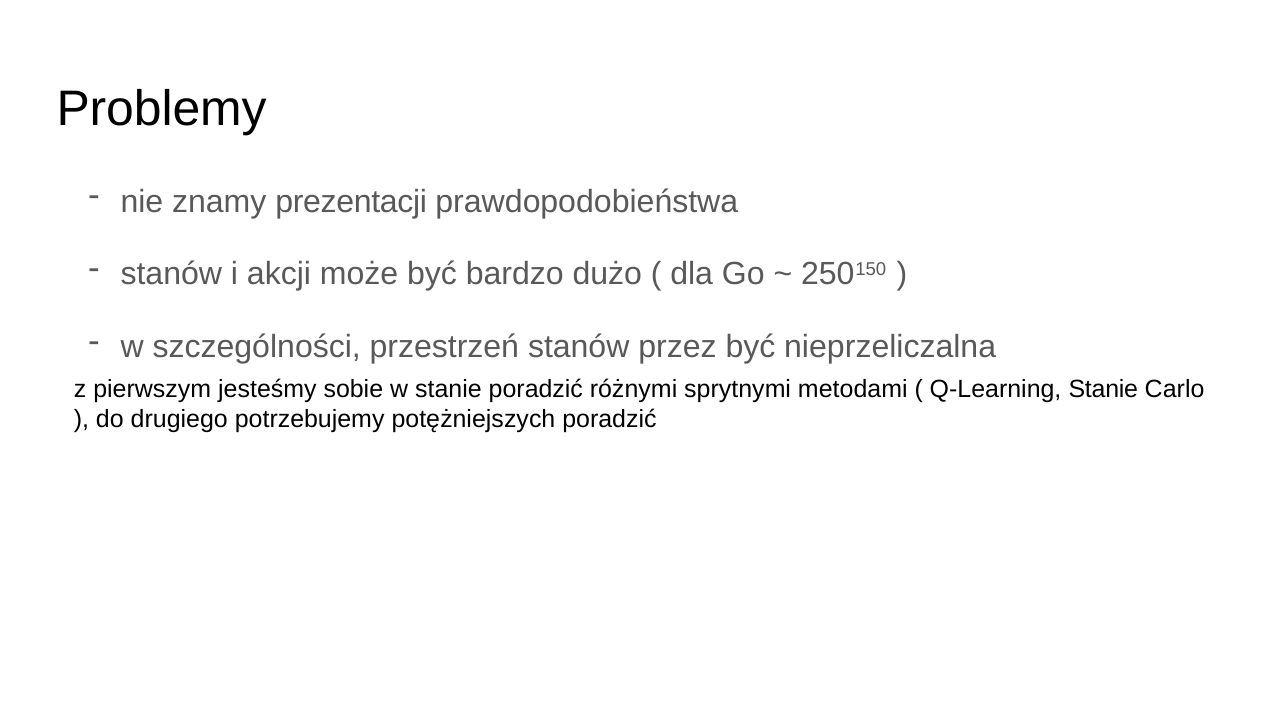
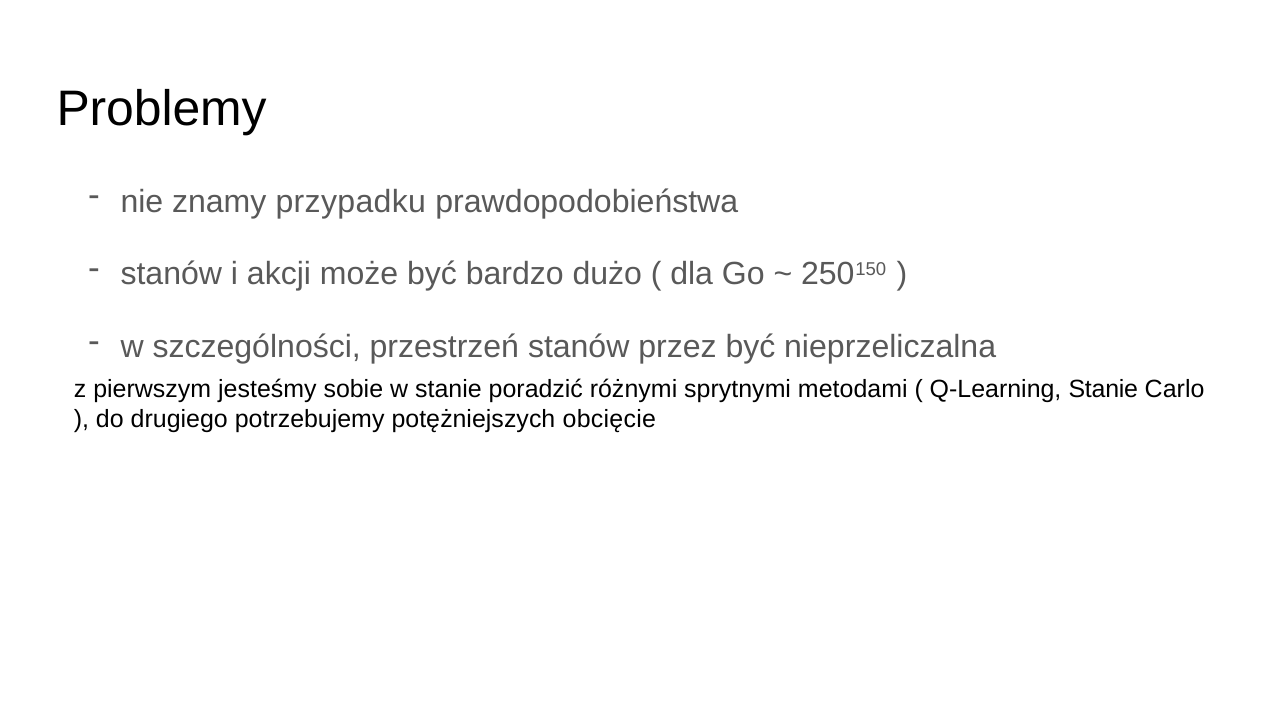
prezentacji: prezentacji -> przypadku
potężniejszych poradzić: poradzić -> obcięcie
